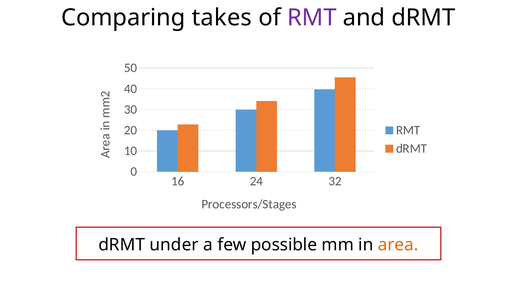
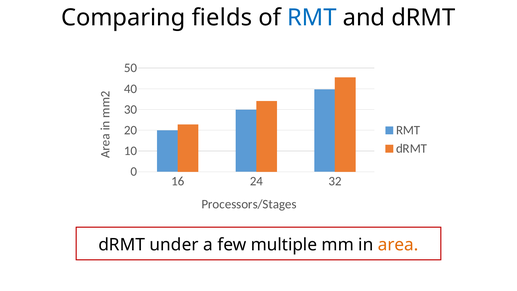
takes: takes -> fields
RMT at (312, 18) colour: purple -> blue
possible: possible -> multiple
